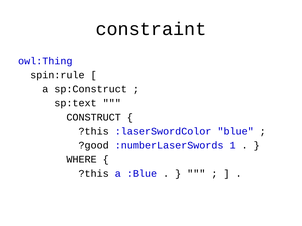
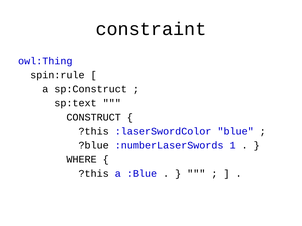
?good: ?good -> ?blue
